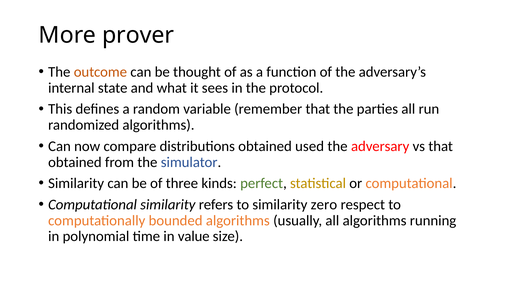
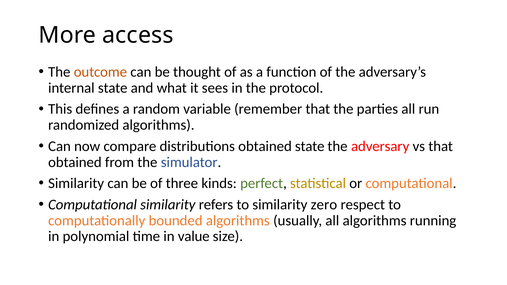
prover: prover -> access
obtained used: used -> state
